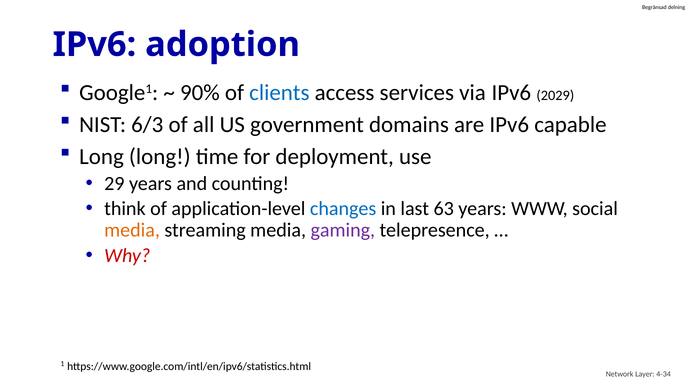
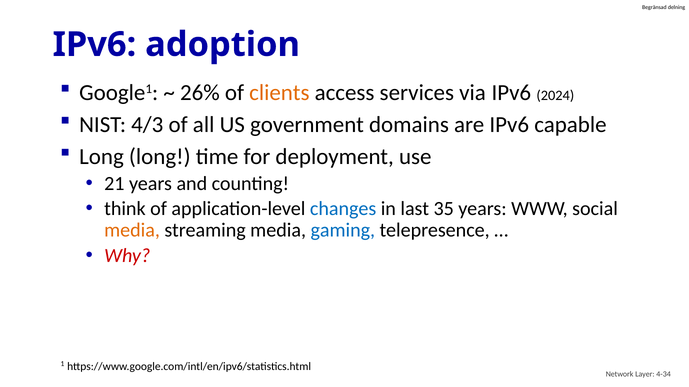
90%: 90% -> 26%
clients colour: blue -> orange
2029: 2029 -> 2024
6/3: 6/3 -> 4/3
29: 29 -> 21
63: 63 -> 35
gaming colour: purple -> blue
